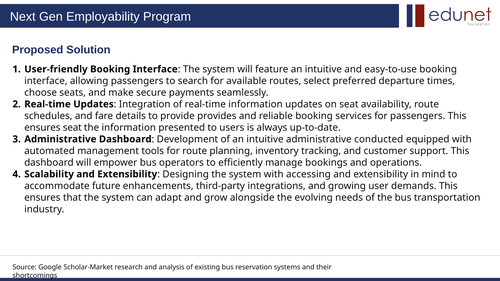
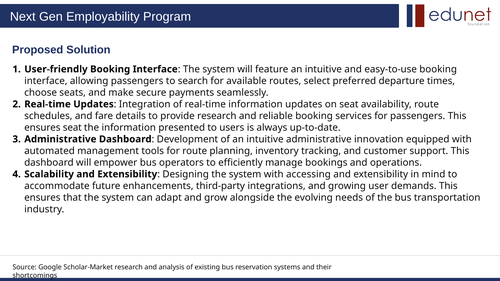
provide provides: provides -> research
conducted: conducted -> innovation
